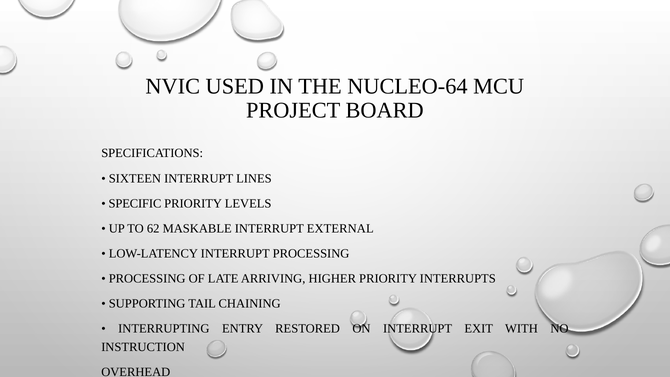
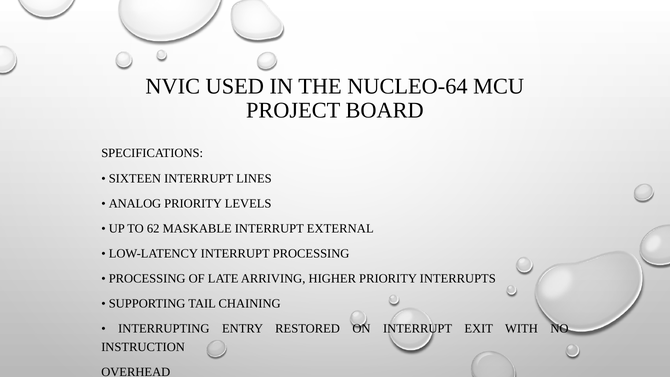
SPECIFIC: SPECIFIC -> ANALOG
